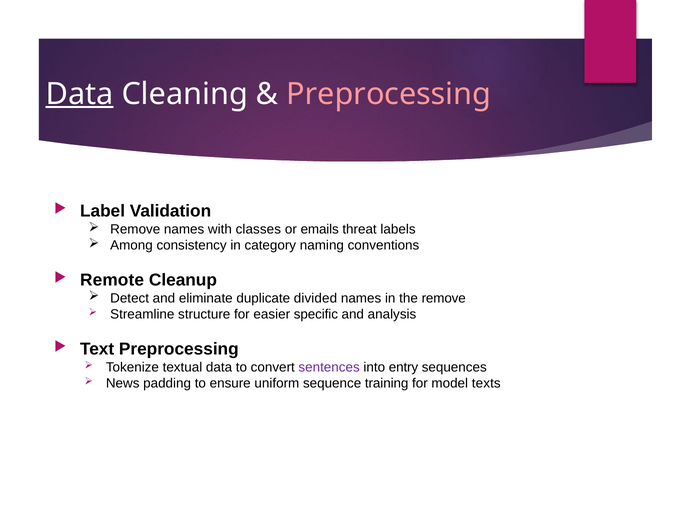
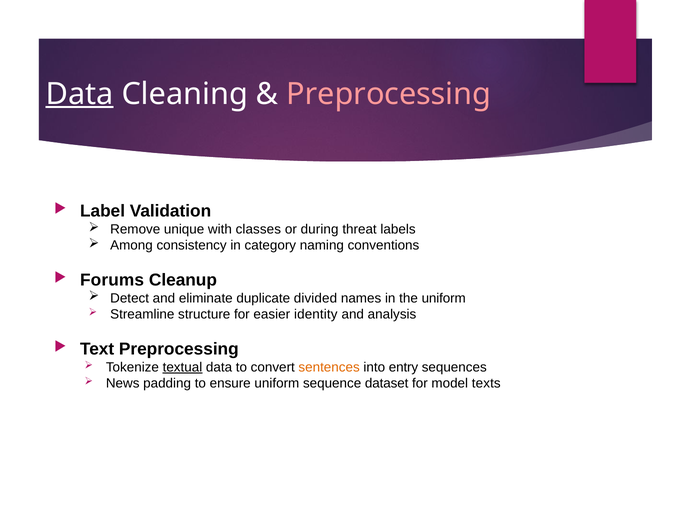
Remove names: names -> unique
emails: emails -> during
Remote: Remote -> Forums
the remove: remove -> uniform
specific: specific -> identity
textual underline: none -> present
sentences colour: purple -> orange
training: training -> dataset
